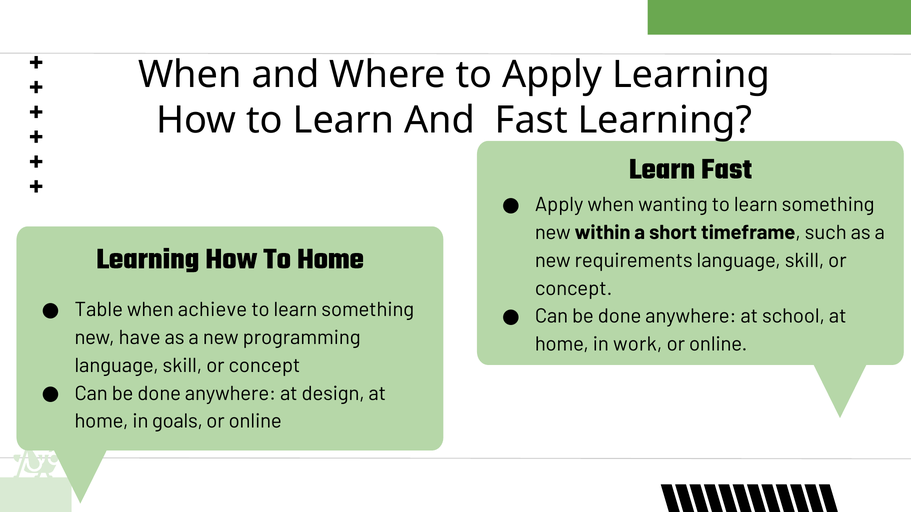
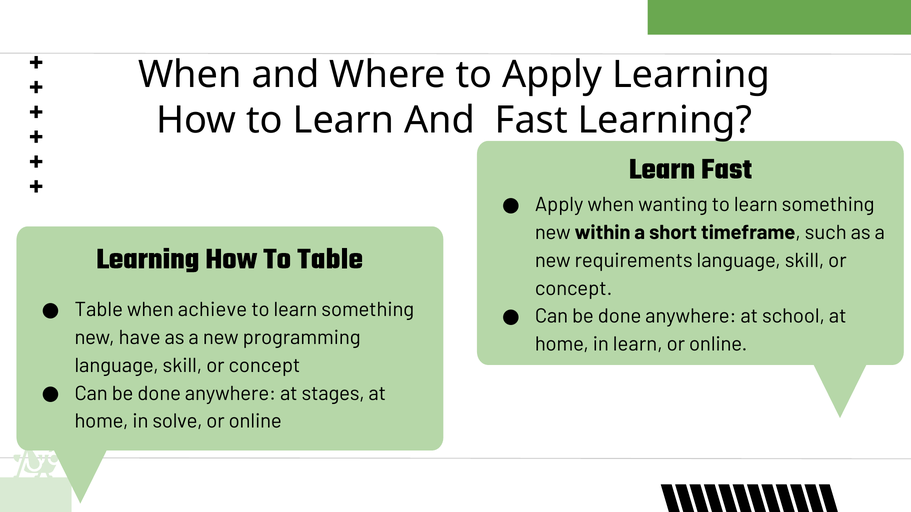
To Home: Home -> Table
in work: work -> learn
design: design -> stages
goals: goals -> solve
